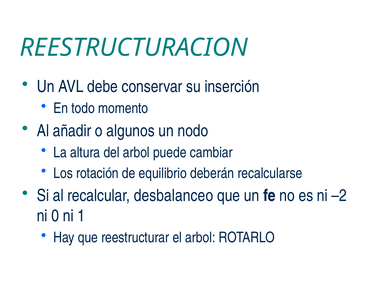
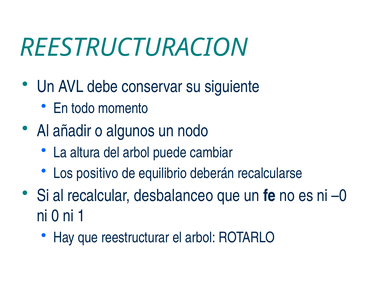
inserción: inserción -> siguiente
rotación: rotación -> positivo
–2: –2 -> –0
